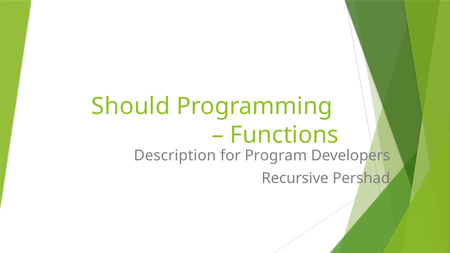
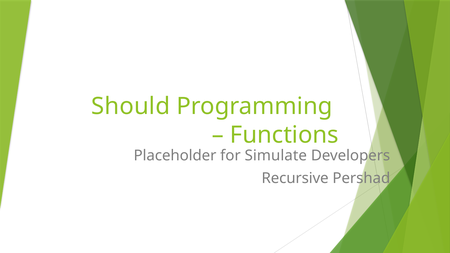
Description: Description -> Placeholder
Program: Program -> Simulate
